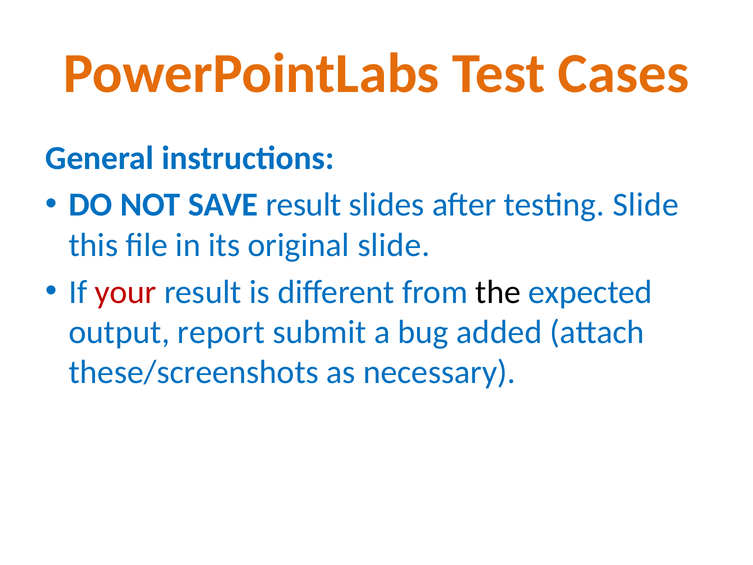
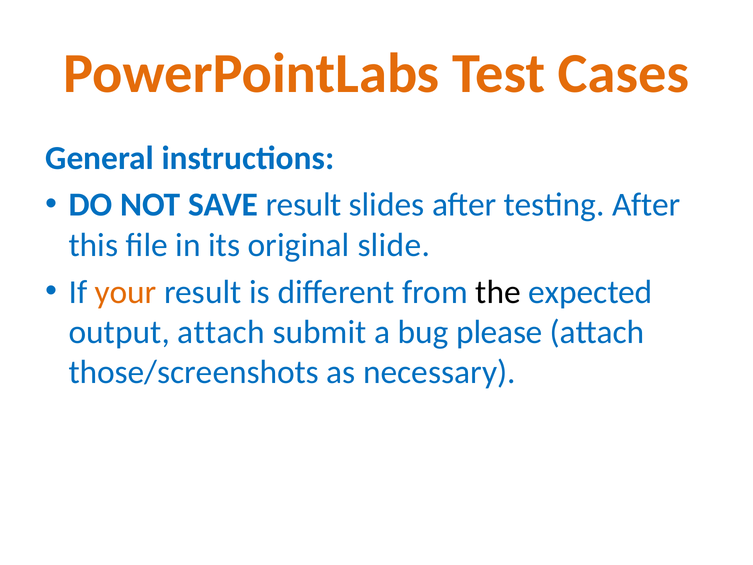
testing Slide: Slide -> After
your colour: red -> orange
output report: report -> attach
added: added -> please
these/screenshots: these/screenshots -> those/screenshots
